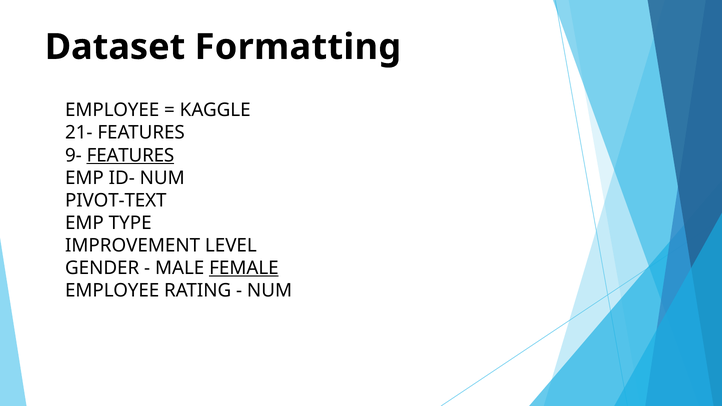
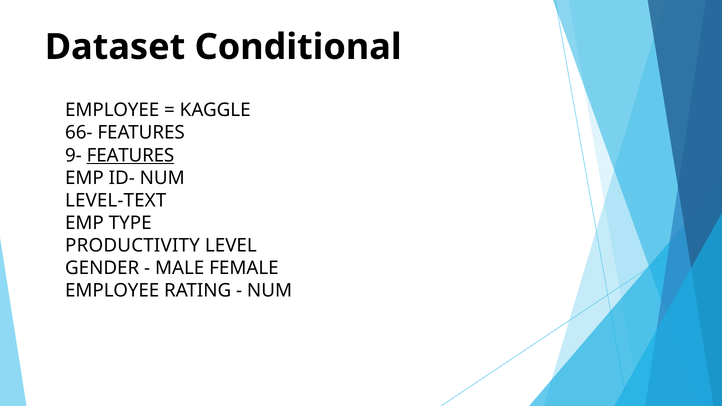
Formatting: Formatting -> Conditional
21-: 21- -> 66-
PIVOT-TEXT: PIVOT-TEXT -> LEVEL-TEXT
IMPROVEMENT: IMPROVEMENT -> PRODUCTIVITY
FEMALE underline: present -> none
